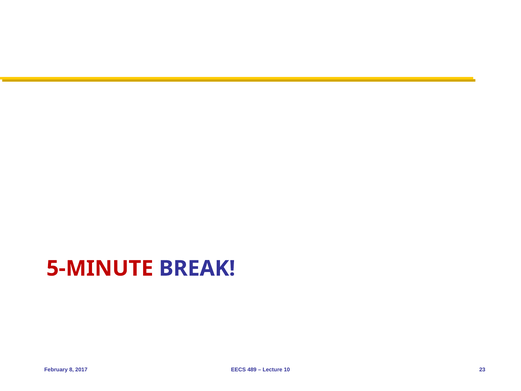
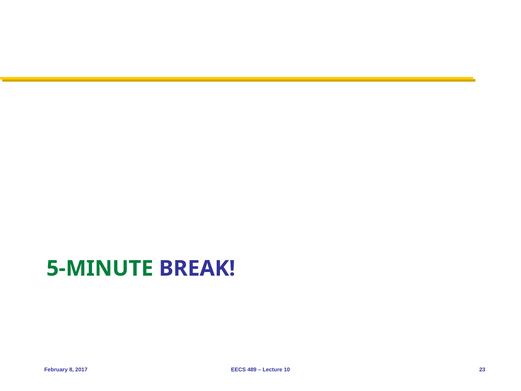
5-MINUTE colour: red -> green
